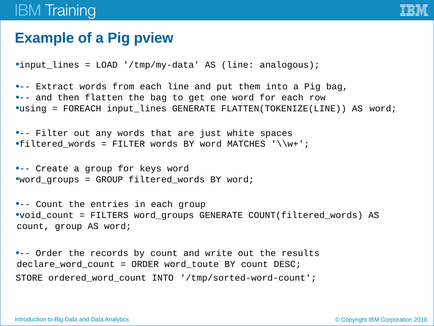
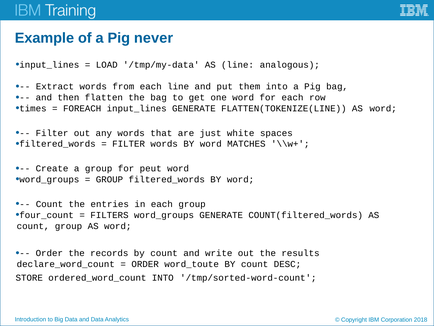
pview: pview -> never
using: using -> times
keys: keys -> peut
void_count: void_count -> four_count
